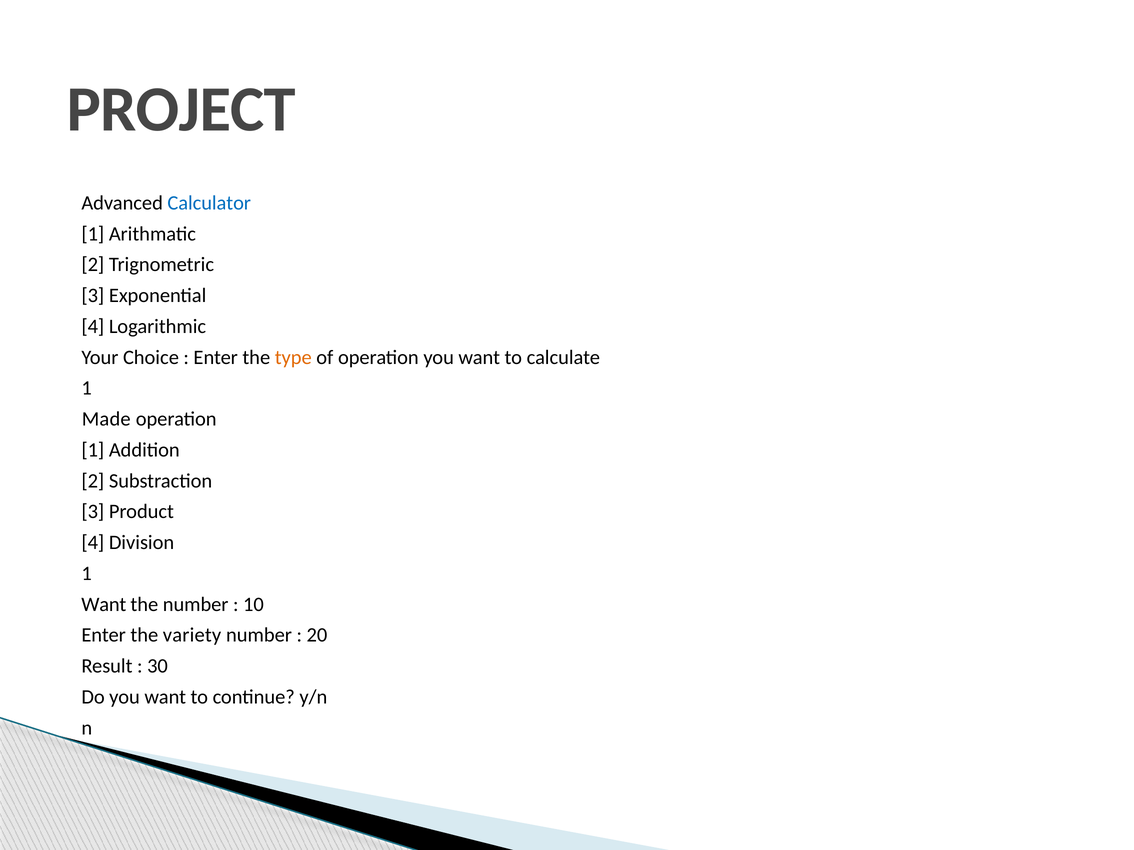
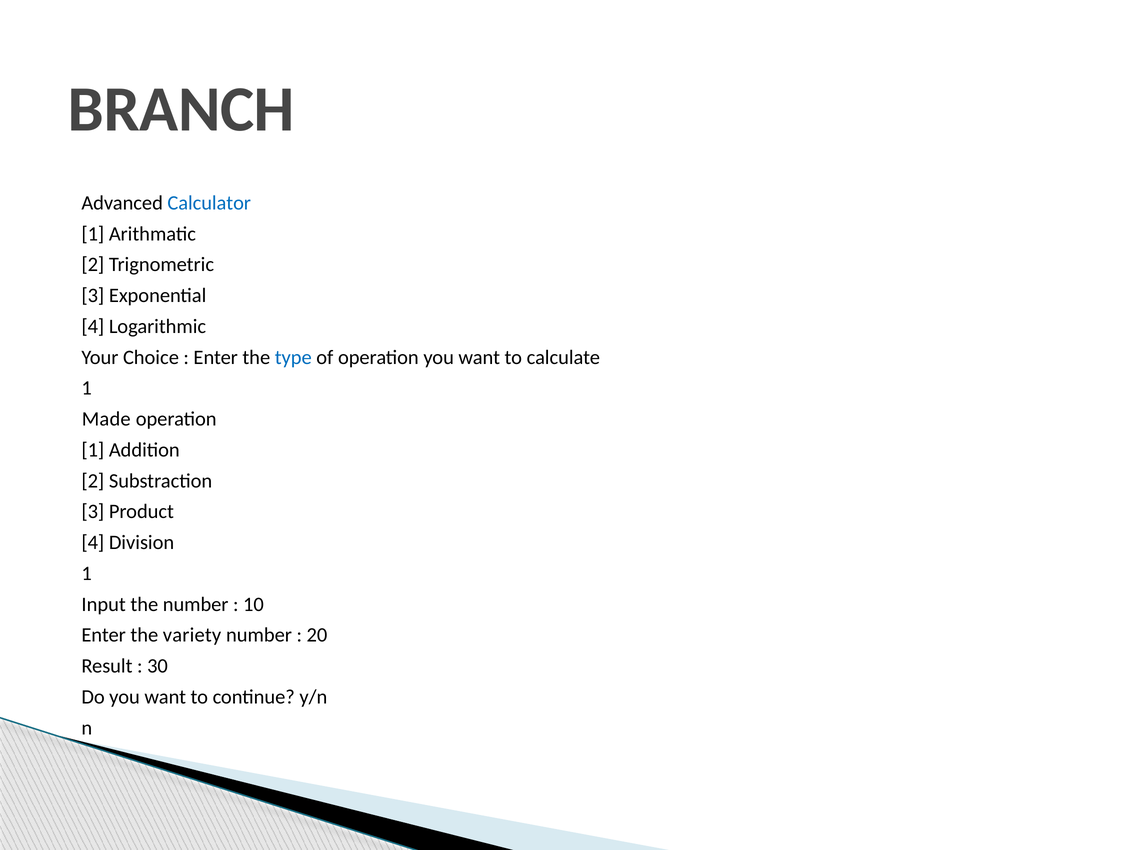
PROJECT: PROJECT -> BRANCH
type colour: orange -> blue
Want at (104, 605): Want -> Input
